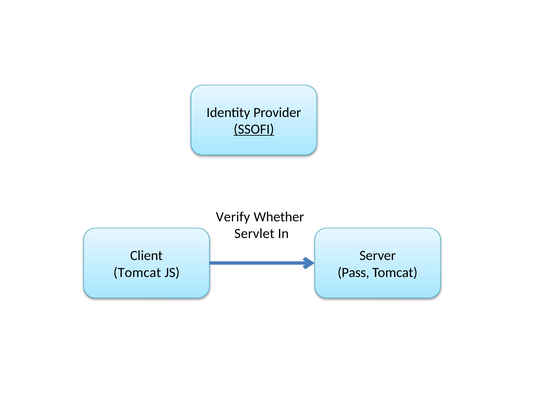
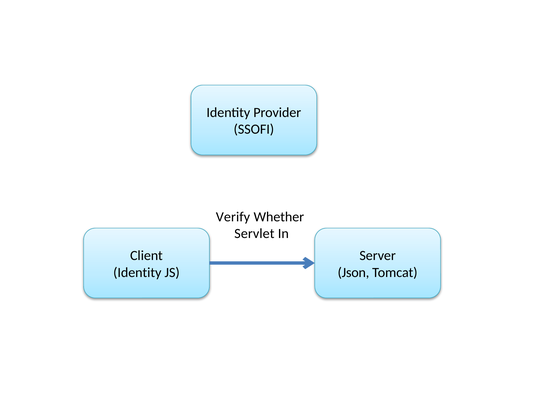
SSOFI underline: present -> none
Tomcat at (137, 273): Tomcat -> Identity
Pass: Pass -> Json
